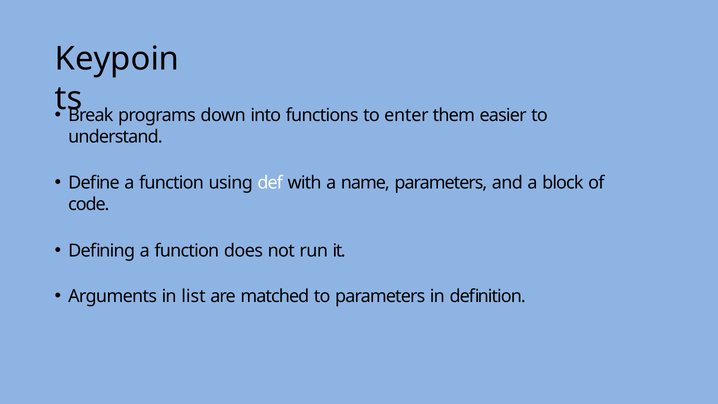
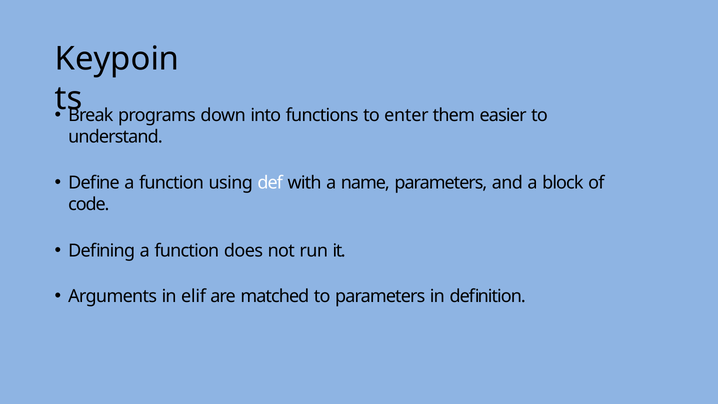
list: list -> elif
